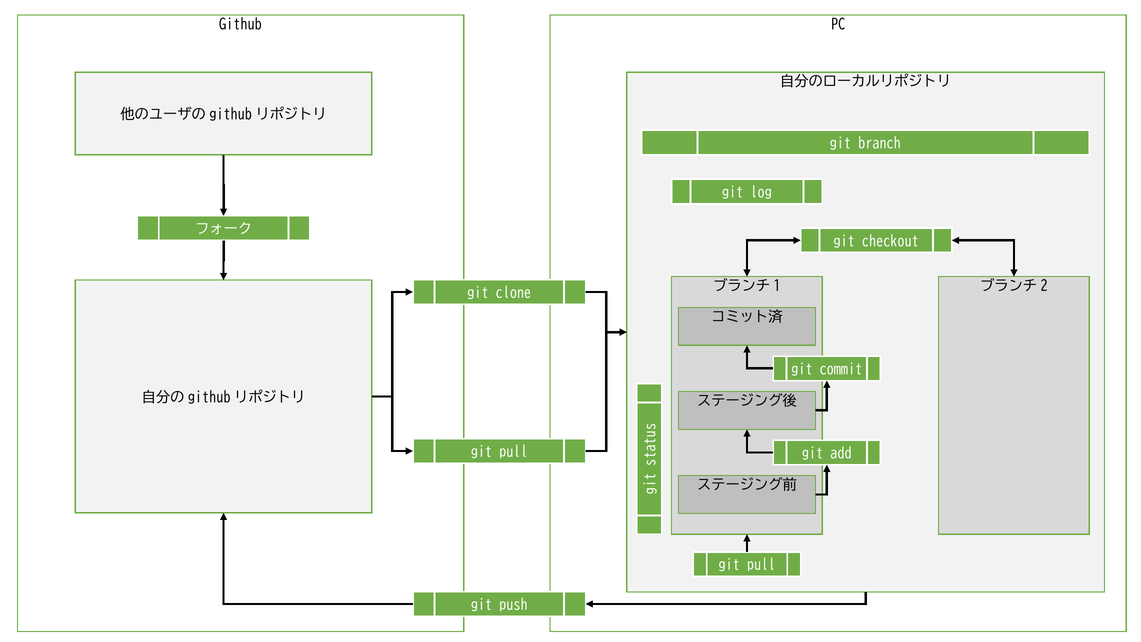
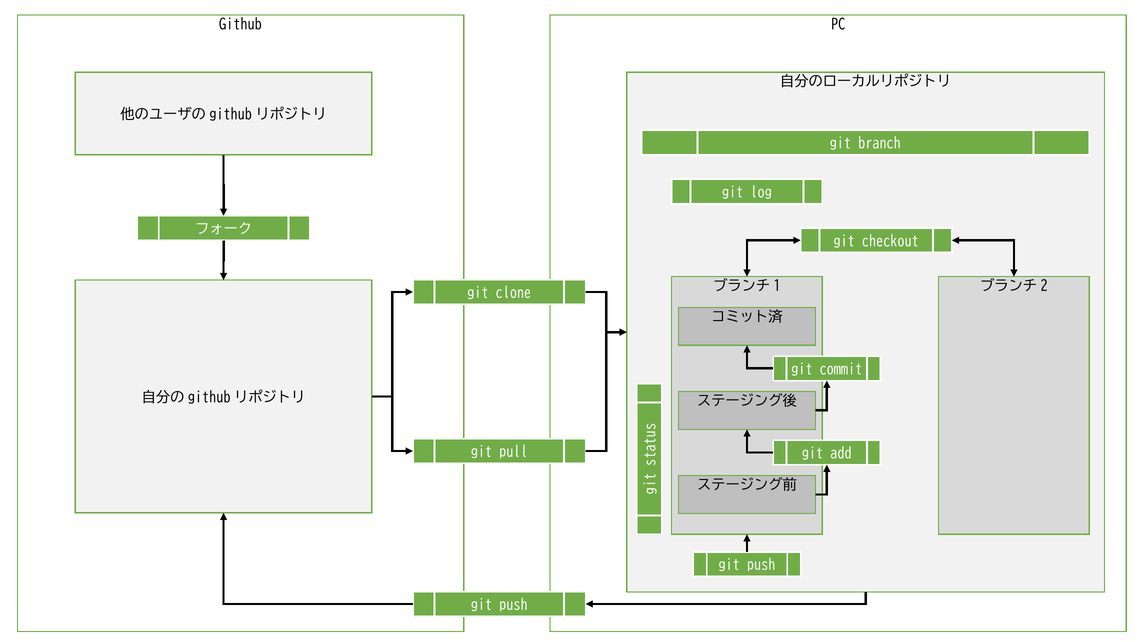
pull at (761, 565): pull -> push
